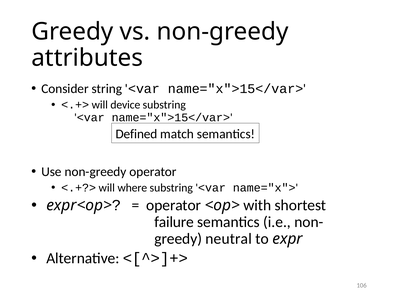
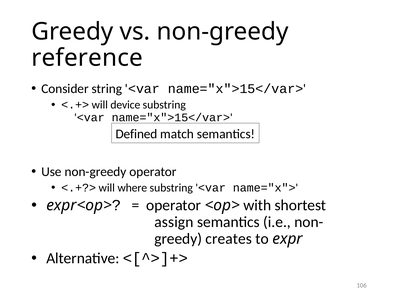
attributes: attributes -> reference
failure: failure -> assign
neutral: neutral -> creates
